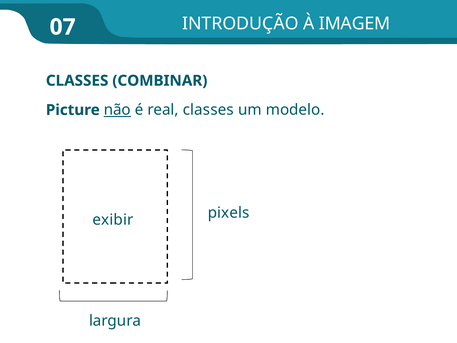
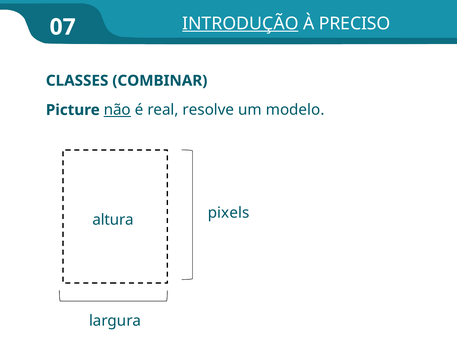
INTRODUÇÃO underline: none -> present
IMAGEM: IMAGEM -> PRECISO
real classes: classes -> resolve
exibir: exibir -> altura
